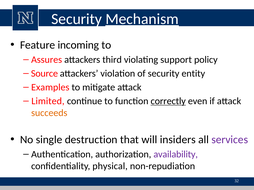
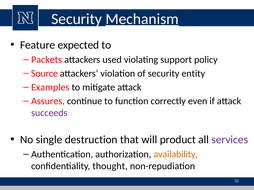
incoming: incoming -> expected
Assures: Assures -> Packets
third: third -> used
Limited: Limited -> Assures
correctly underline: present -> none
succeeds colour: orange -> purple
insiders: insiders -> product
availability colour: purple -> orange
physical: physical -> thought
